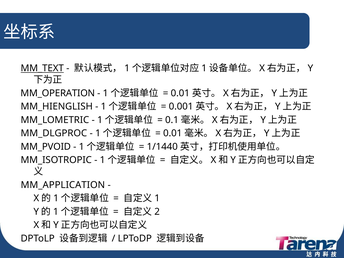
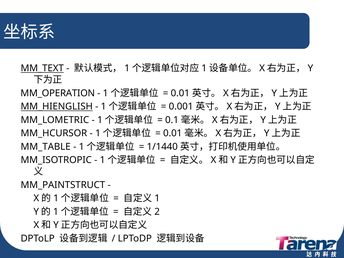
MM_HIENGLISH underline: none -> present
MM_DLGPROC: MM_DLGPROC -> MM_HCURSOR
MM_PVOID: MM_PVOID -> MM_TABLE
MM_APPLICATION: MM_APPLICATION -> MM_PAINTSTRUCT
